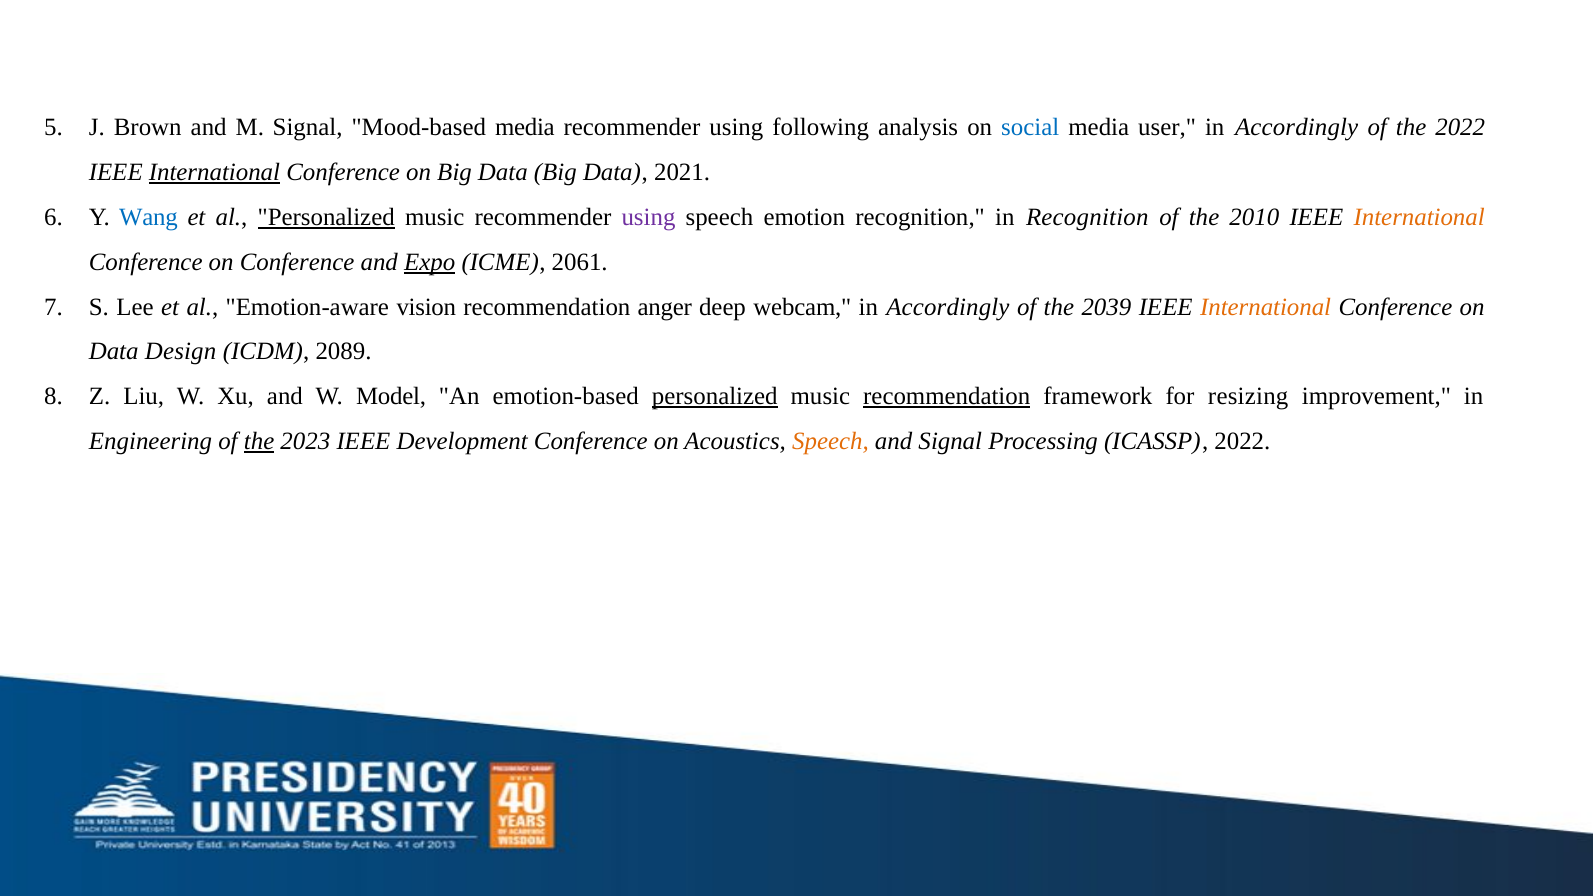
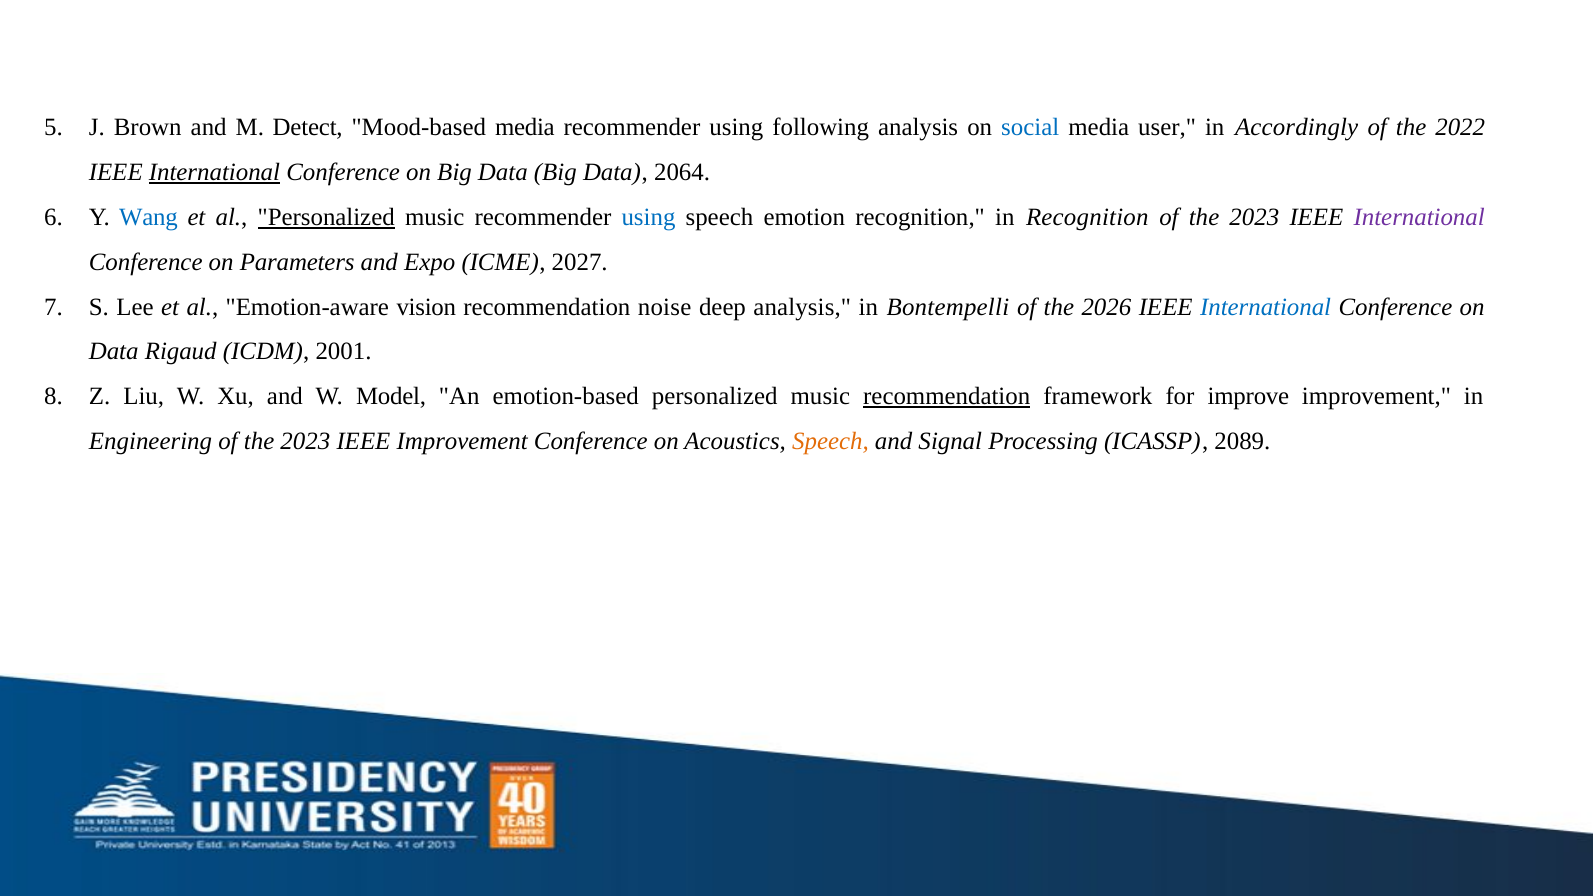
M Signal: Signal -> Detect
2021: 2021 -> 2064
using at (649, 217) colour: purple -> blue
2010 at (1254, 217): 2010 -> 2023
International at (1419, 217) colour: orange -> purple
on Conference: Conference -> Parameters
Expo underline: present -> none
2061: 2061 -> 2027
anger: anger -> noise
deep webcam: webcam -> analysis
Accordingly at (948, 307): Accordingly -> Bontempelli
2039: 2039 -> 2026
International at (1266, 307) colour: orange -> blue
Design: Design -> Rigaud
2089: 2089 -> 2001
personalized at (715, 396) underline: present -> none
resizing: resizing -> improve
the at (259, 441) underline: present -> none
IEEE Development: Development -> Improvement
ICASSP 2022: 2022 -> 2089
